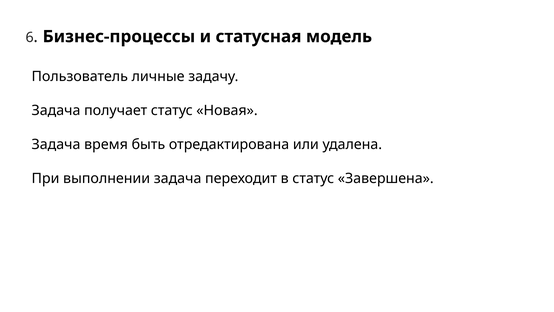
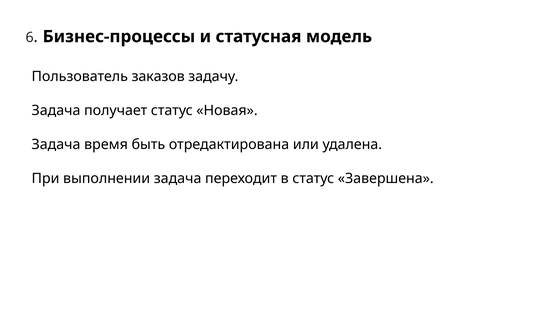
личные: личные -> заказов
